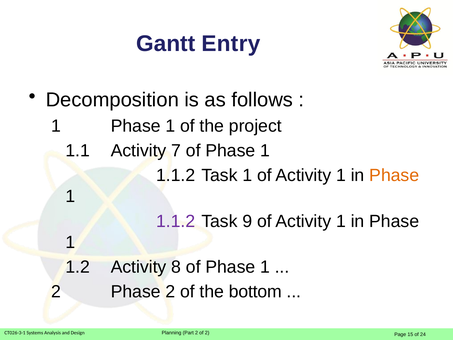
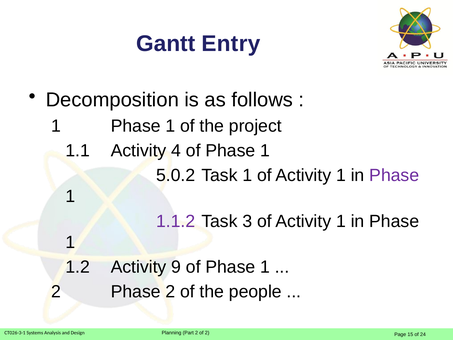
7: 7 -> 4
1.1.2 at (176, 175): 1.1.2 -> 5.0.2
Phase at (394, 175) colour: orange -> purple
9: 9 -> 3
8: 8 -> 9
bottom: bottom -> people
